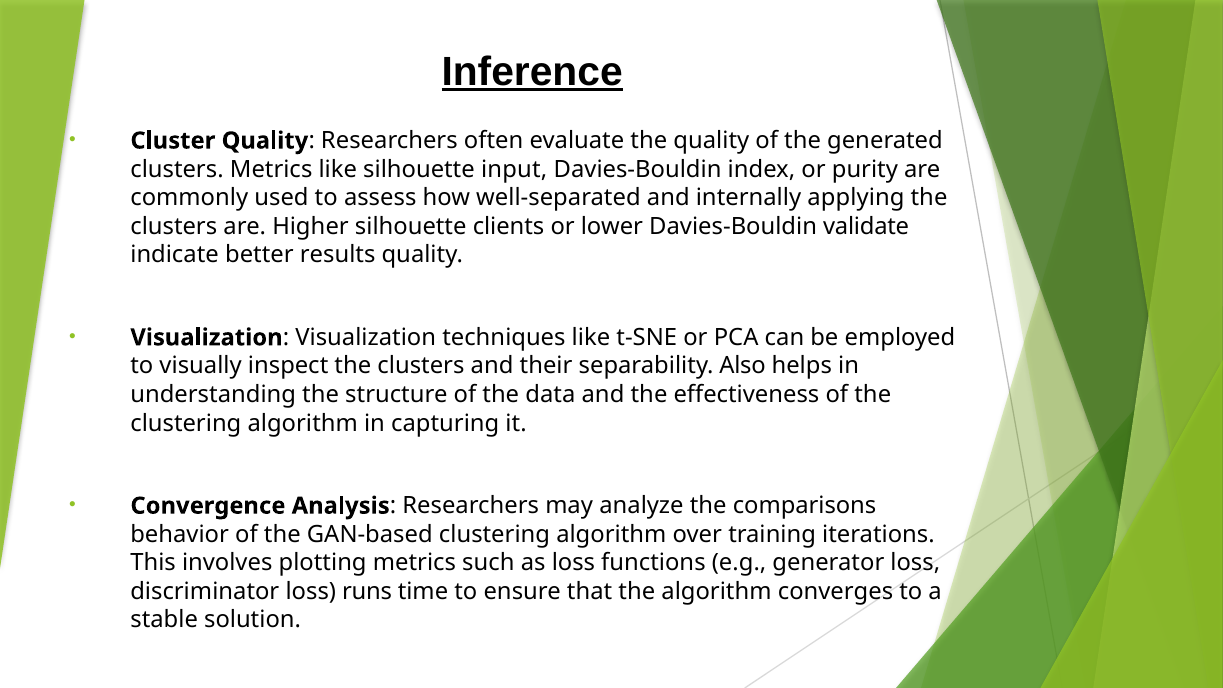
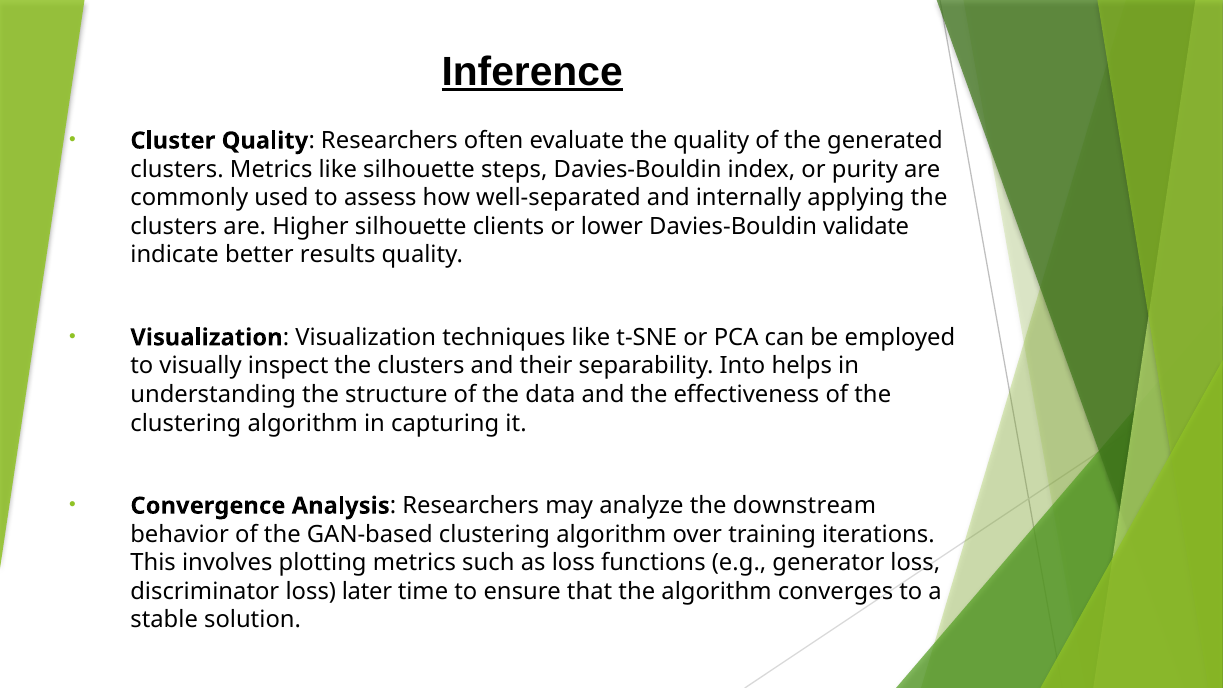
input: input -> steps
Also: Also -> Into
comparisons: comparisons -> downstream
runs: runs -> later
